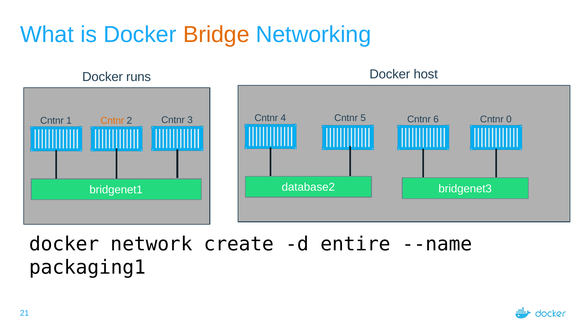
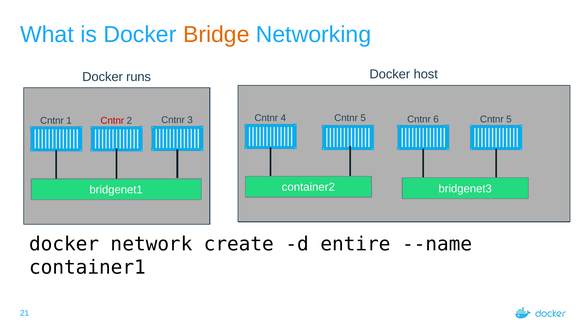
0 at (509, 119): 0 -> 5
Cntnr at (112, 120) colour: orange -> red
database2: database2 -> container2
packaging1: packaging1 -> container1
